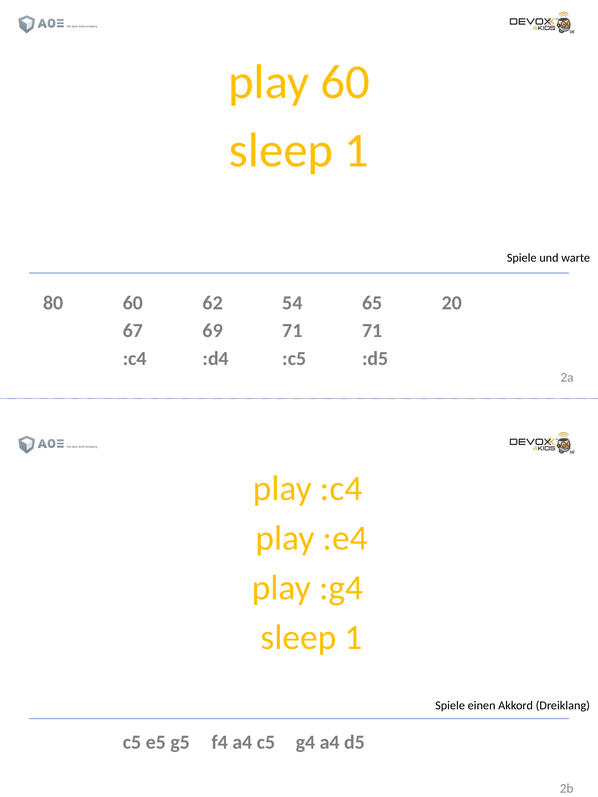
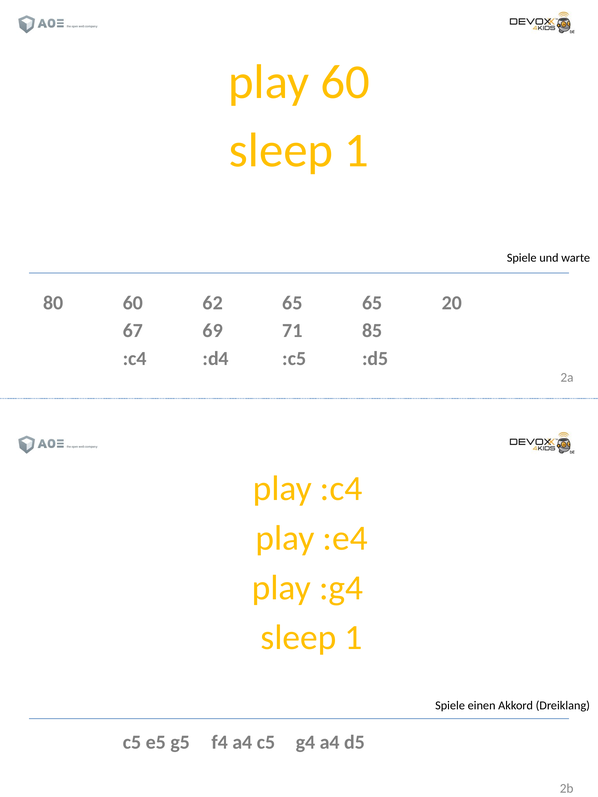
62 54: 54 -> 65
71 71: 71 -> 85
